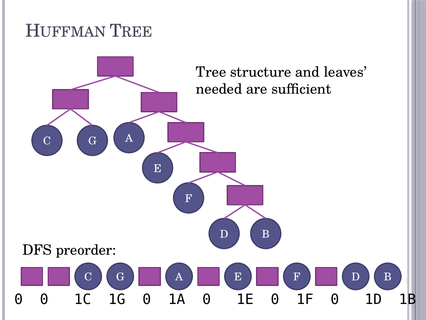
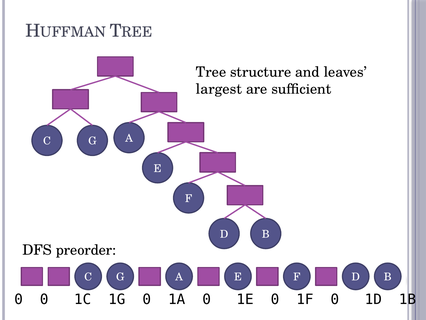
needed: needed -> largest
